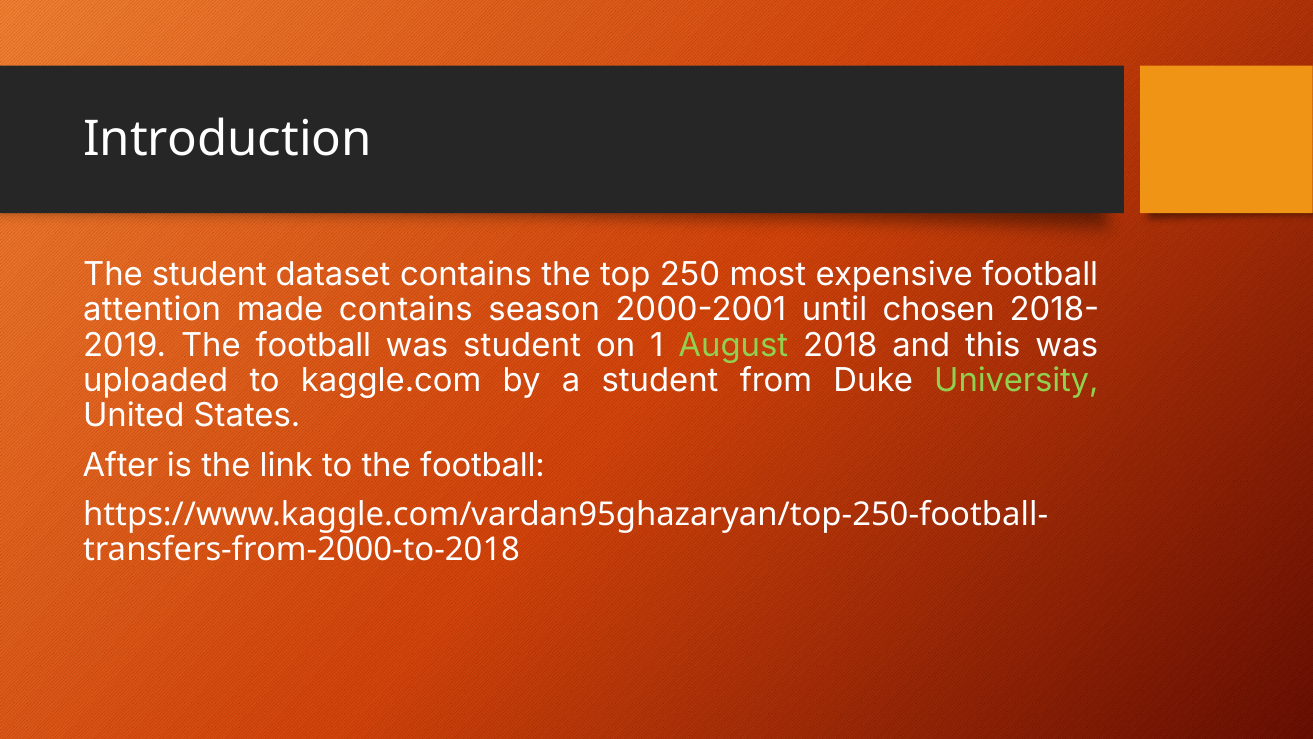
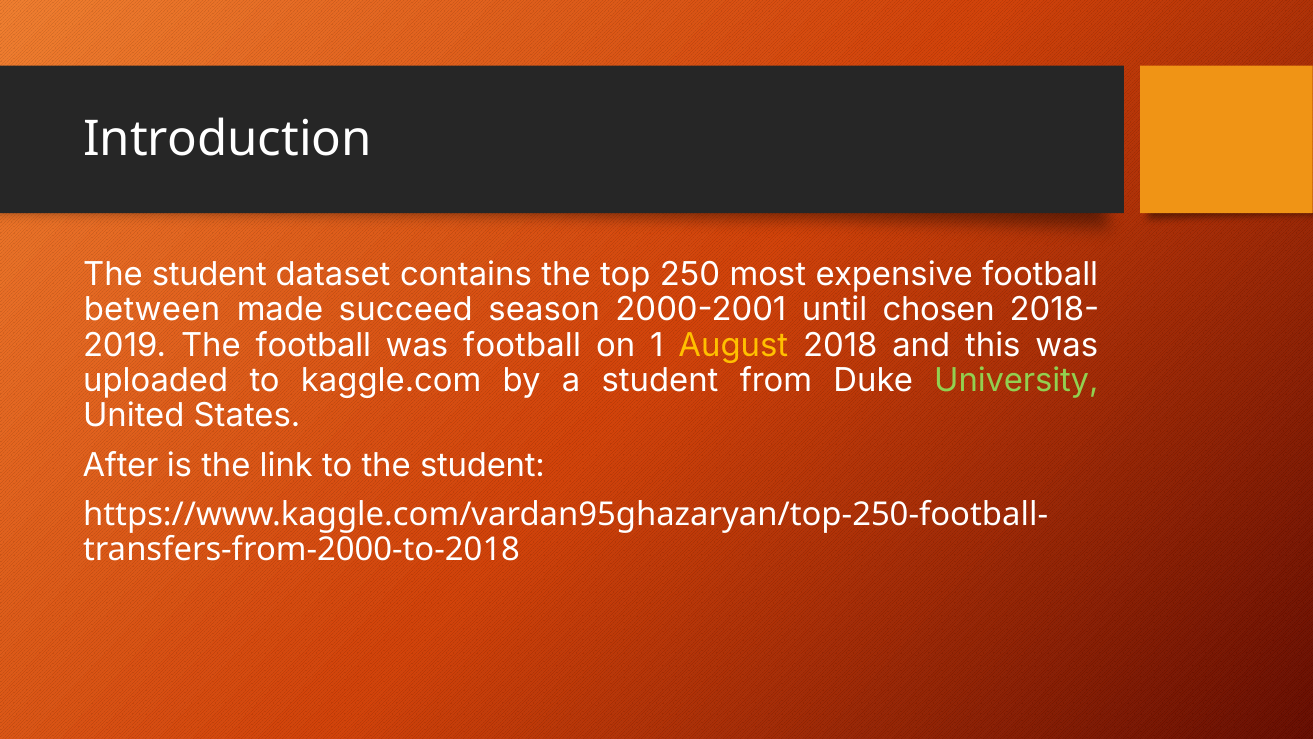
attention: attention -> between
made contains: contains -> succeed
was student: student -> football
August colour: light green -> yellow
to the football: football -> student
